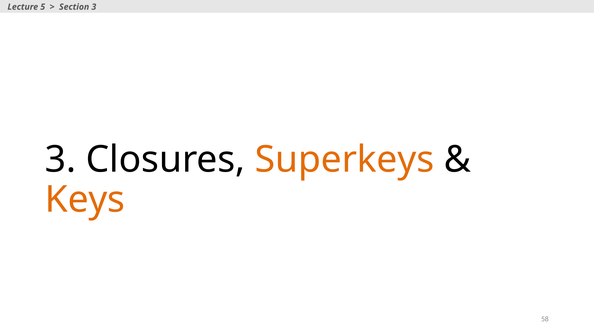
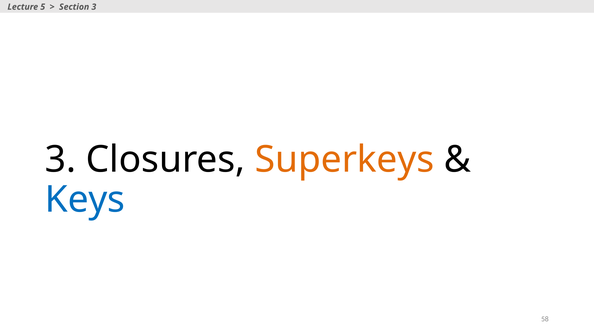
Keys colour: orange -> blue
